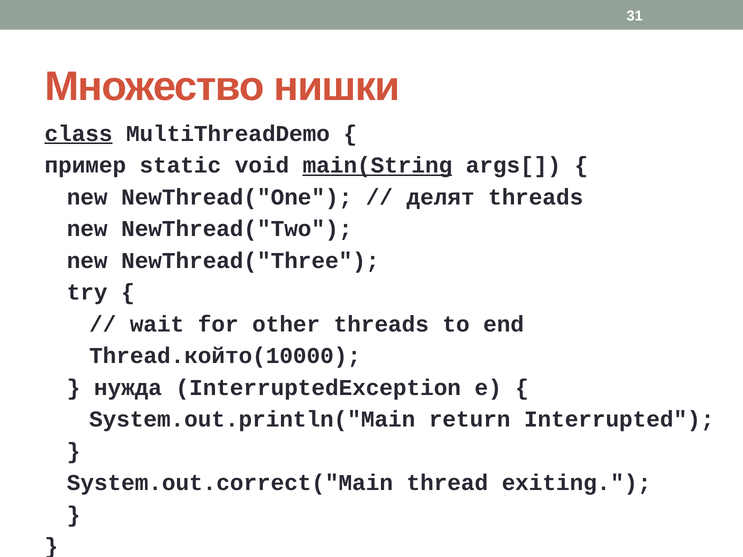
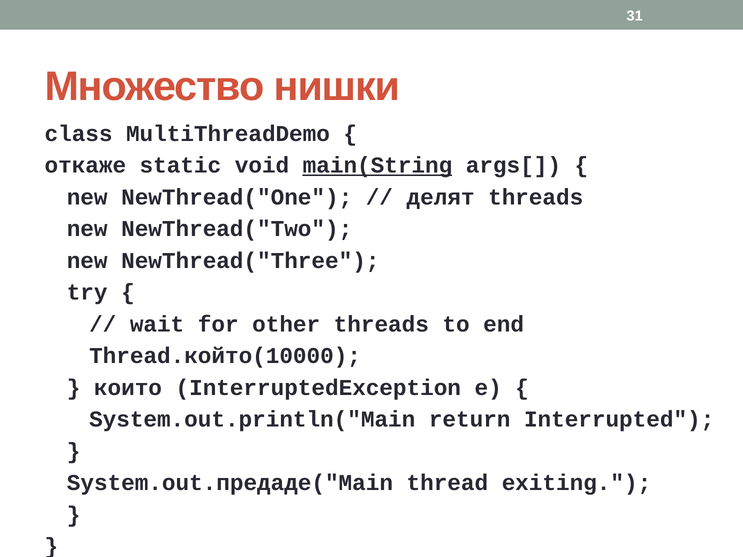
class underline: present -> none
пример: пример -> откаже
нужда: нужда -> които
System.out.correct("Main: System.out.correct("Main -> System.out.предаде("Main
